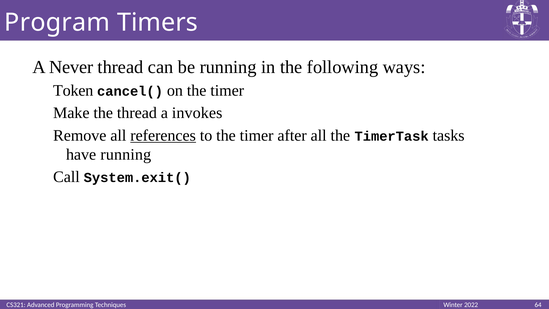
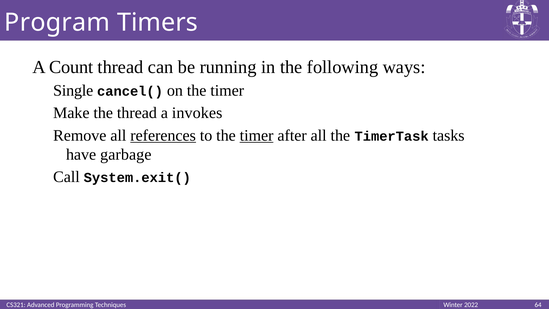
Never: Never -> Count
Token: Token -> Single
timer at (257, 135) underline: none -> present
have running: running -> garbage
